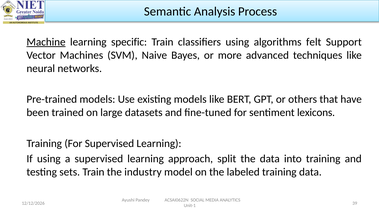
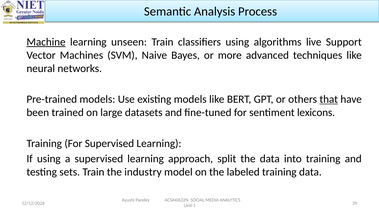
specific: specific -> unseen
felt: felt -> live
that underline: none -> present
